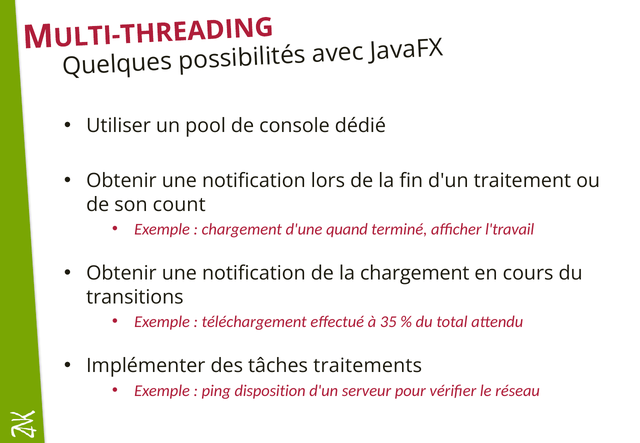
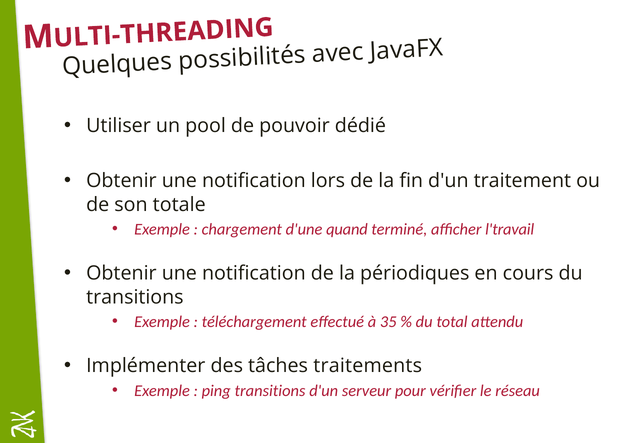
console: console -> pouvoir
count: count -> totale
la chargement: chargement -> périodiques
ping disposition: disposition -> transitions
